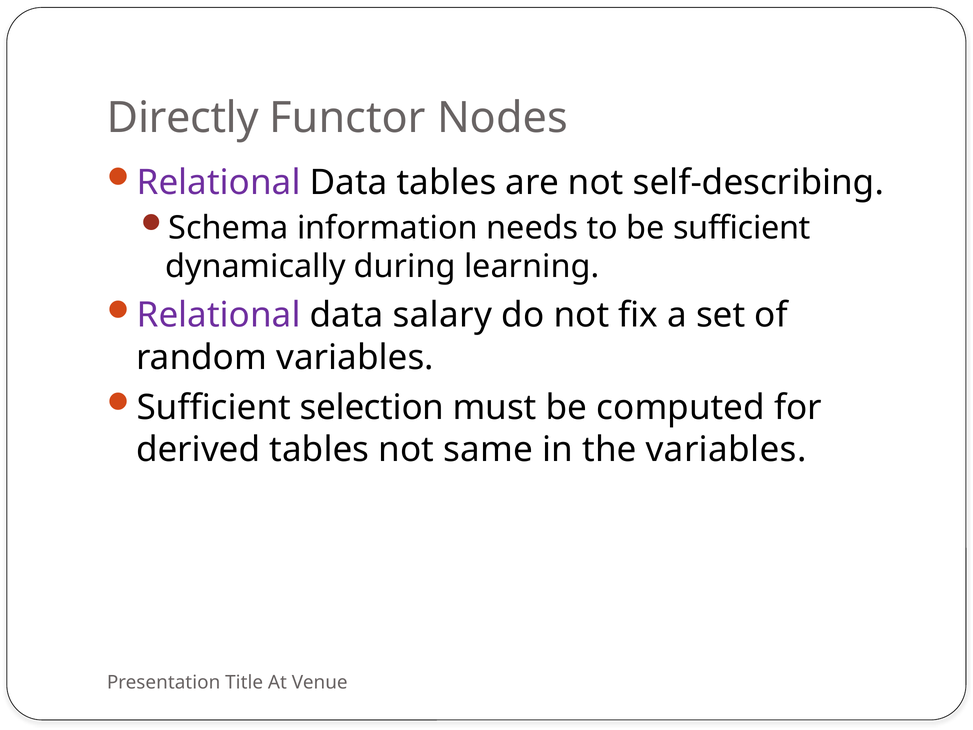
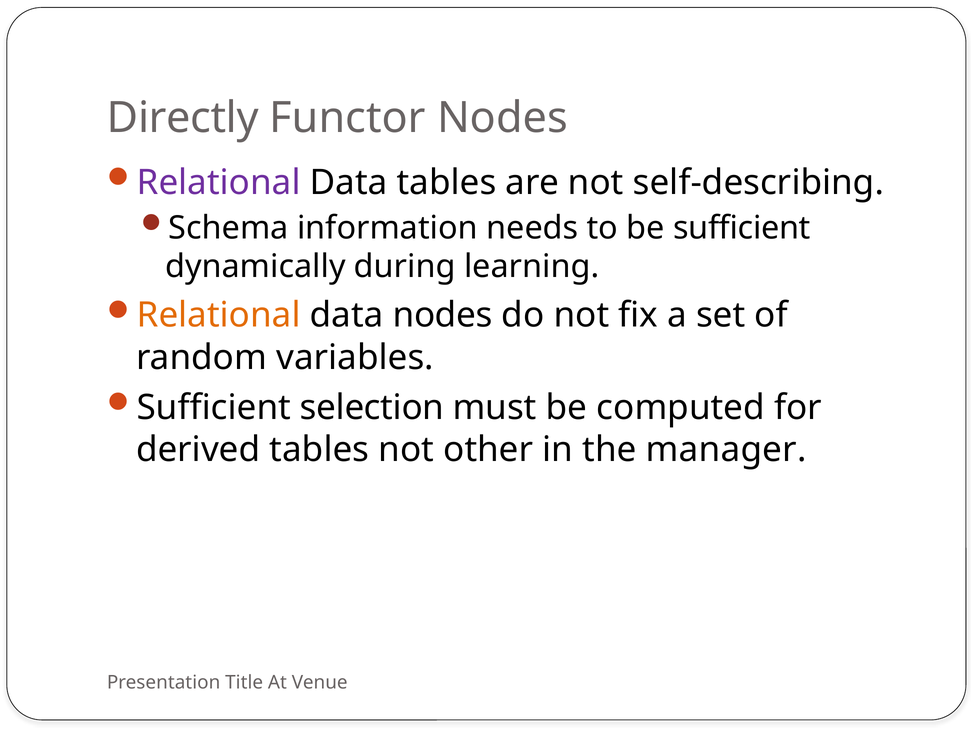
Relational at (219, 315) colour: purple -> orange
data salary: salary -> nodes
same: same -> other
the variables: variables -> manager
